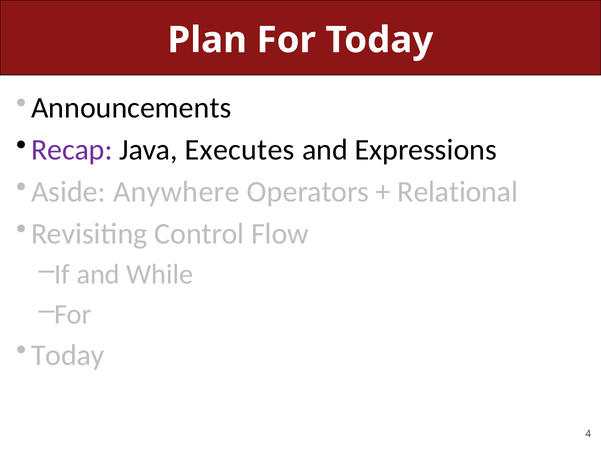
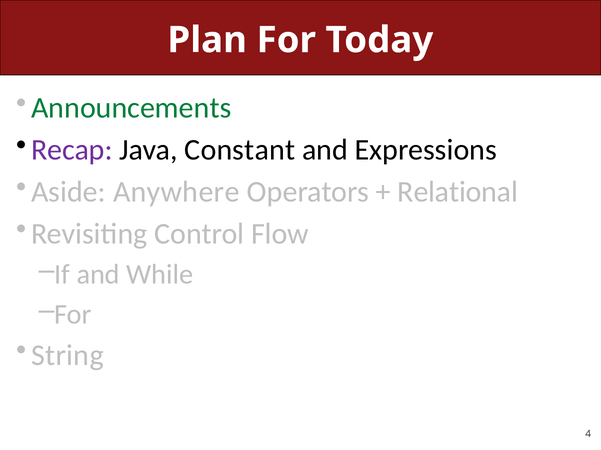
Announcements colour: black -> green
Executes: Executes -> Constant
Today at (68, 356): Today -> String
